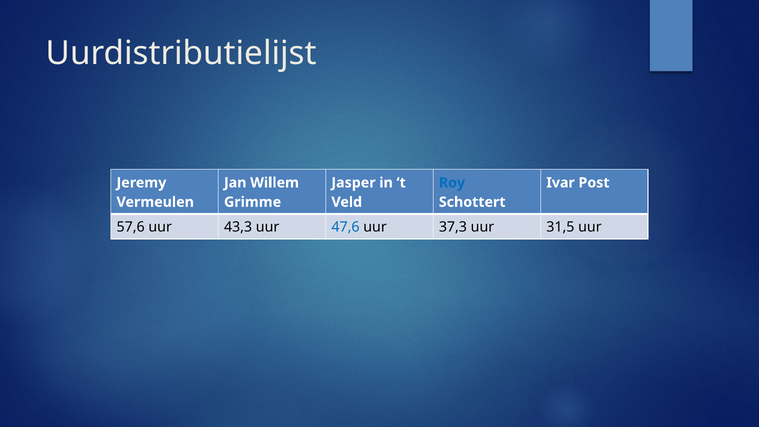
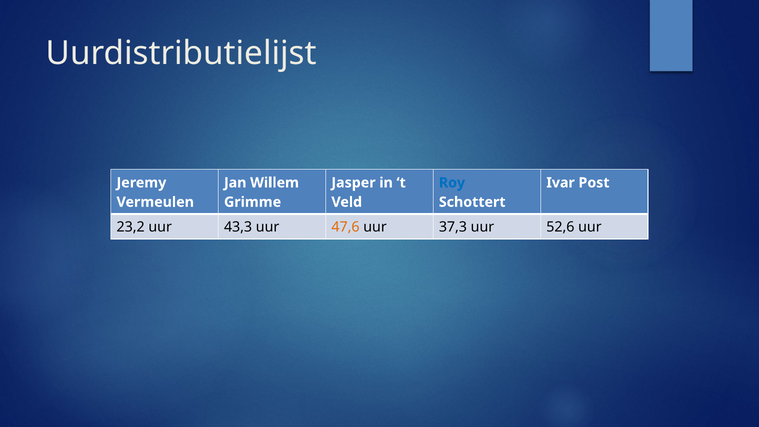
57,6: 57,6 -> 23,2
47,6 colour: blue -> orange
31,5: 31,5 -> 52,6
